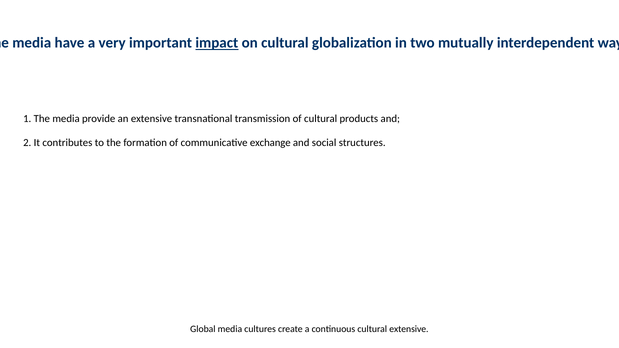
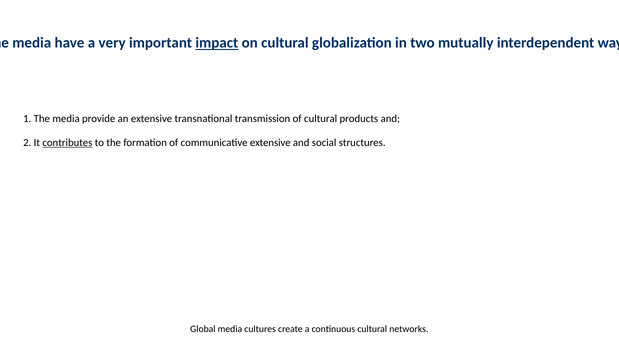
contributes underline: none -> present
communicative exchange: exchange -> extensive
cultural extensive: extensive -> networks
